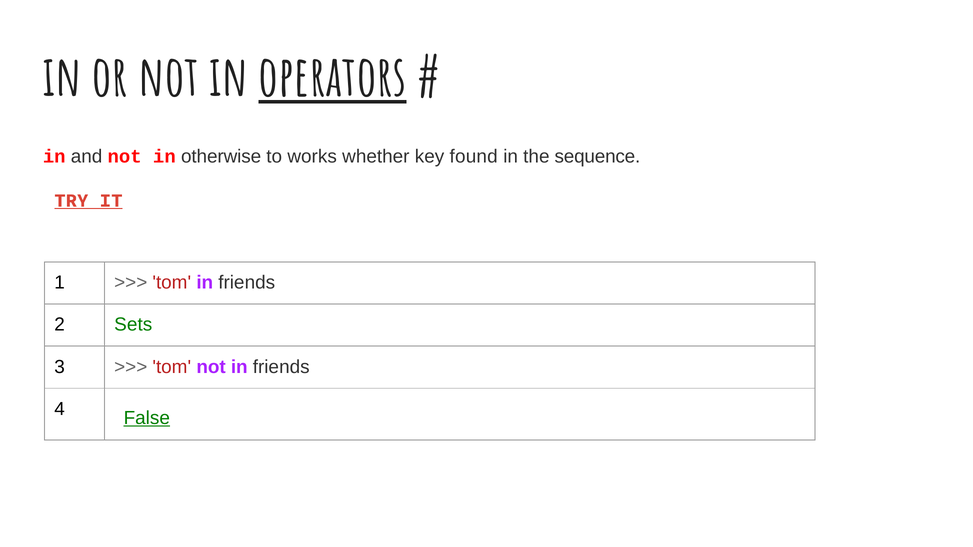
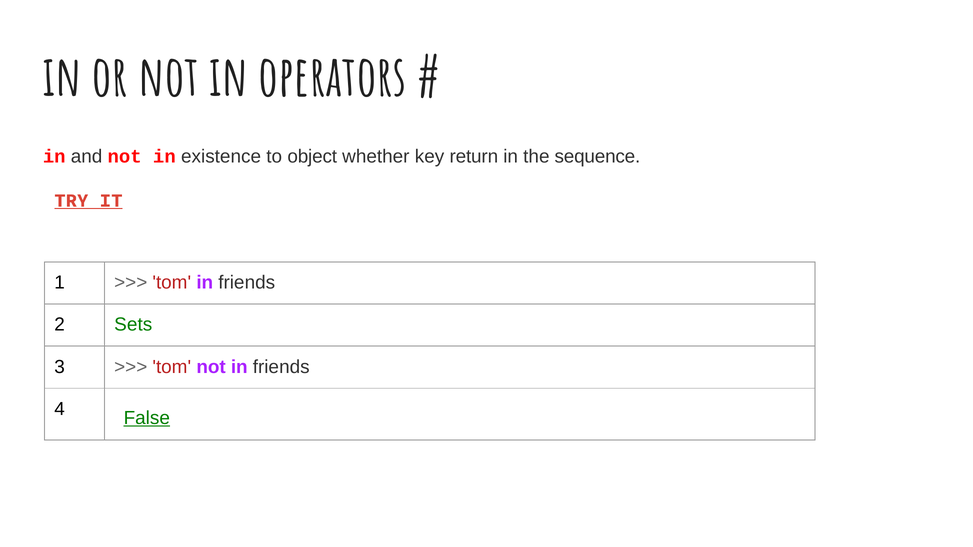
operators underline: present -> none
otherwise: otherwise -> existence
works: works -> object
found: found -> return
